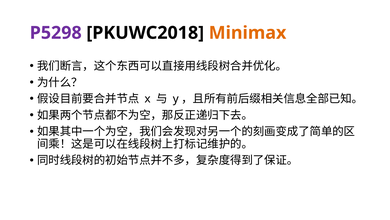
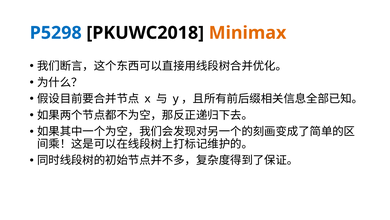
P5298 colour: purple -> blue
